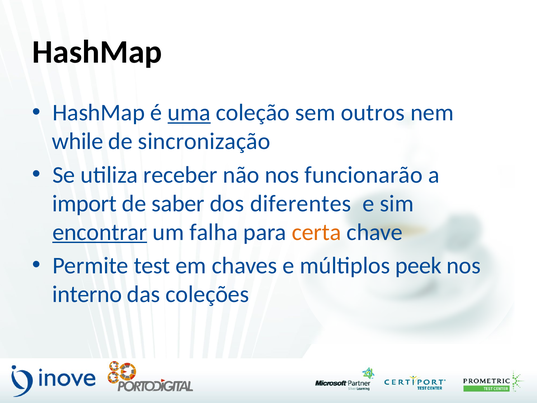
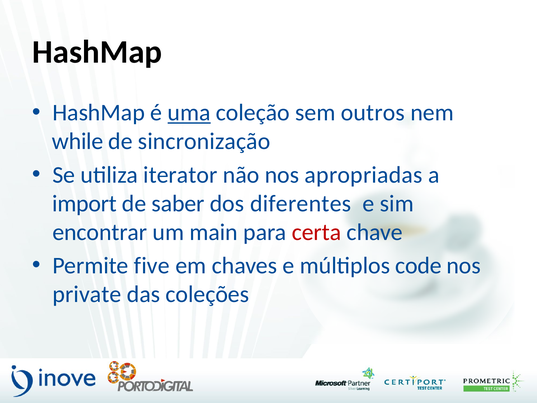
receber: receber -> iterator
funcionarão: funcionarão -> apropriadas
encontrar underline: present -> none
falha: falha -> main
certa colour: orange -> red
test: test -> five
peek: peek -> code
interno: interno -> private
